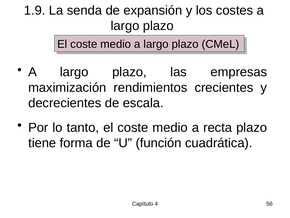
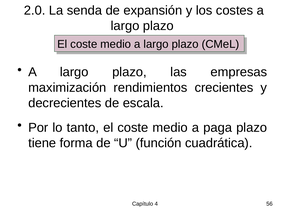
1.9: 1.9 -> 2.0
recta: recta -> paga
